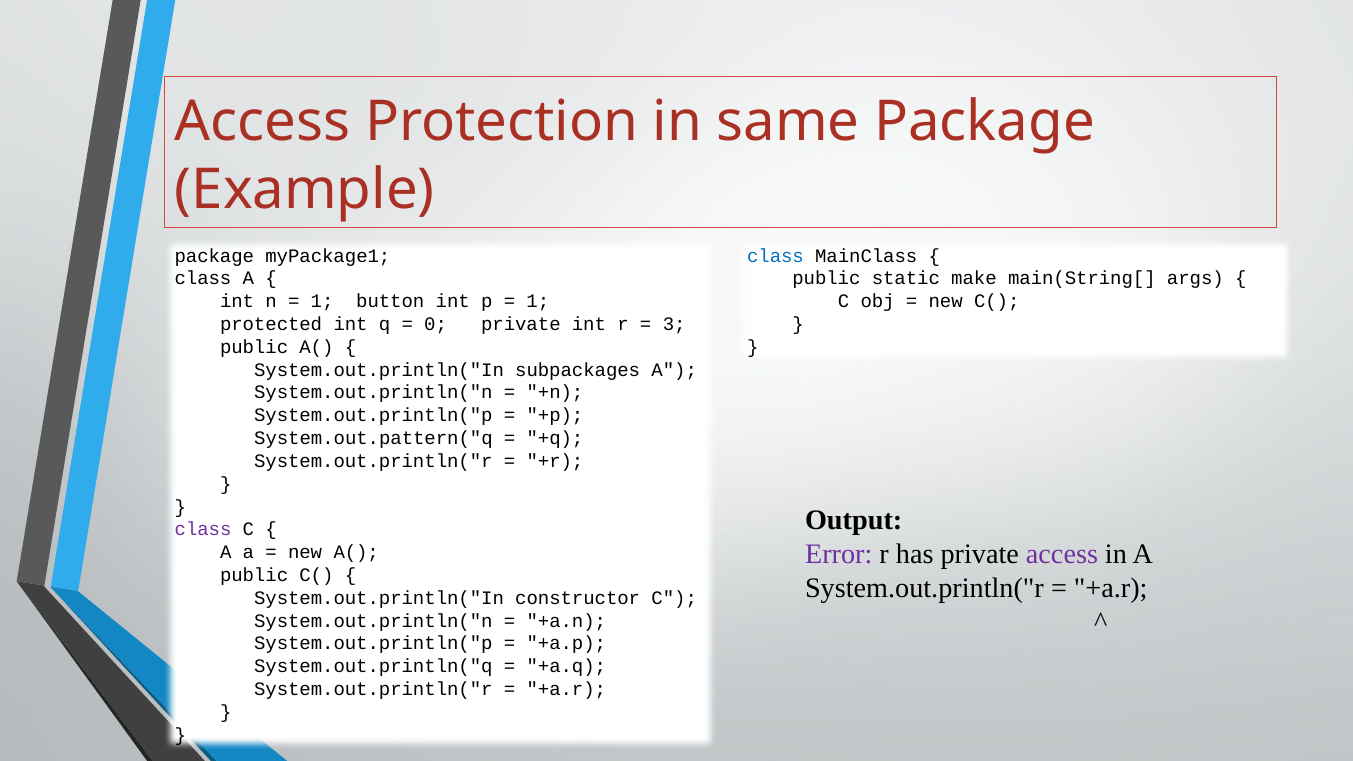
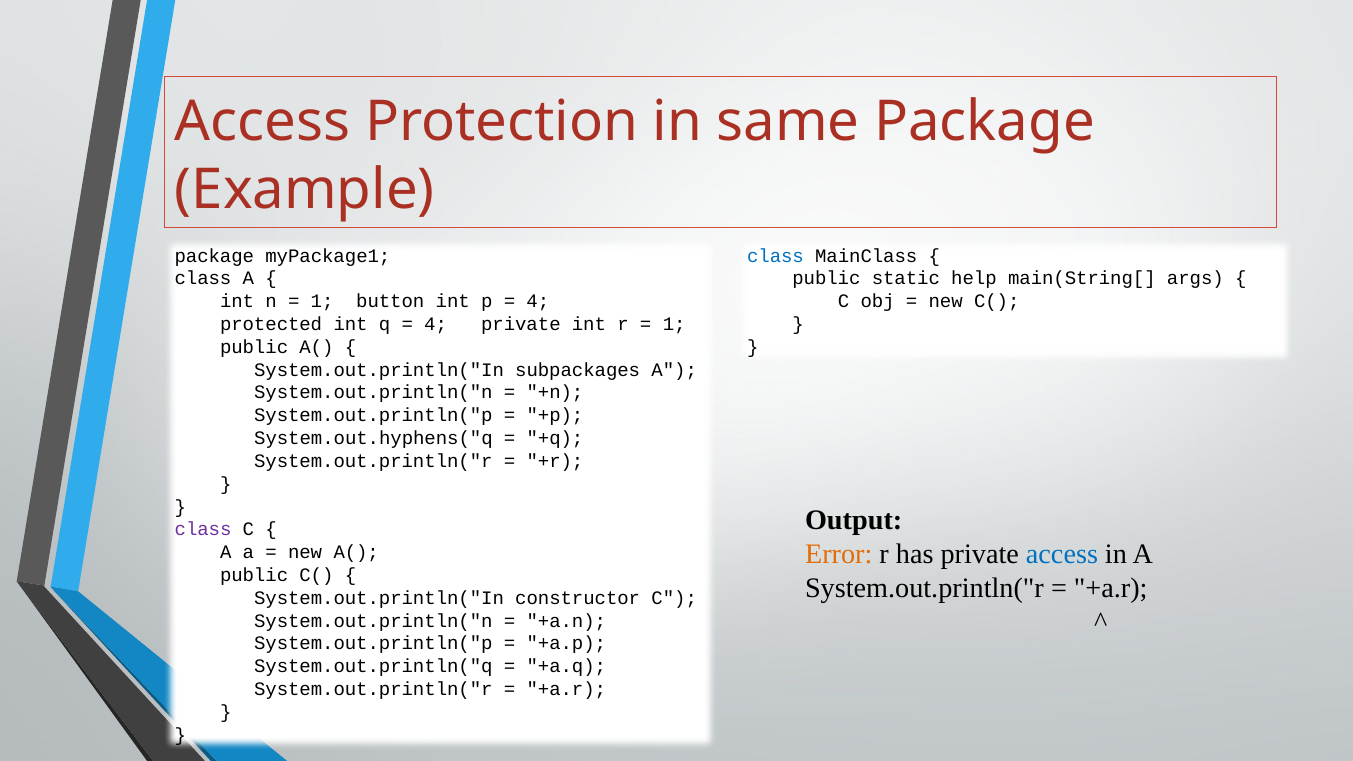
make: make -> help
1 at (538, 301): 1 -> 4
0 at (436, 324): 0 -> 4
3 at (674, 324): 3 -> 1
System.out.pattern("q: System.out.pattern("q -> System.out.hyphens("q
Error colour: purple -> orange
access at (1062, 555) colour: purple -> blue
